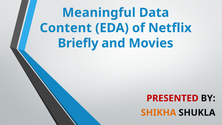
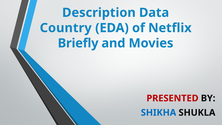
Meaningful: Meaningful -> Description
Content: Content -> Country
SHIKHA colour: orange -> blue
